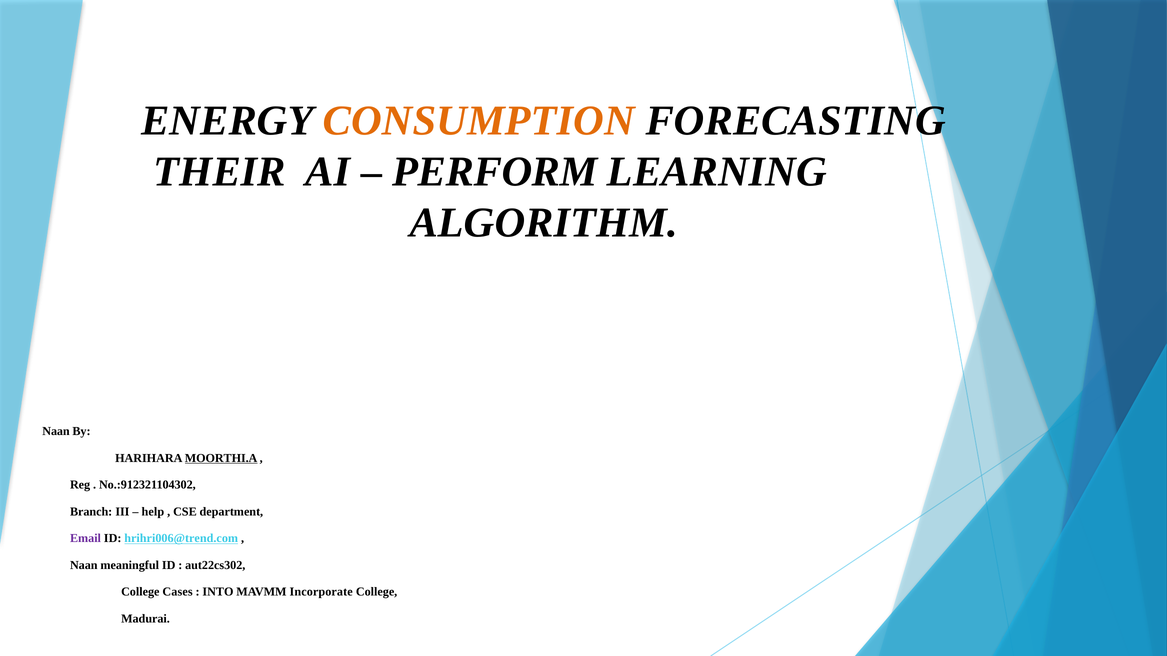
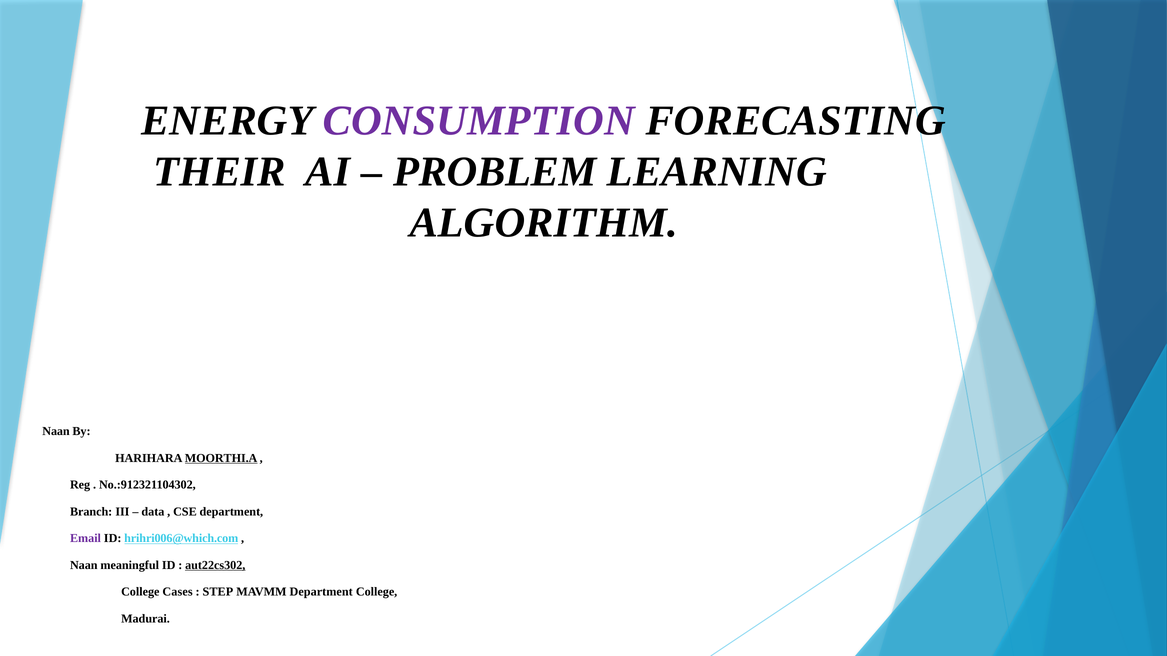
CONSUMPTION colour: orange -> purple
PERFORM: PERFORM -> PROBLEM
help: help -> data
hrihri006@trend.com: hrihri006@trend.com -> hrihri006@which.com
aut22cs302 underline: none -> present
INTO: INTO -> STEP
MAVMM Incorporate: Incorporate -> Department
